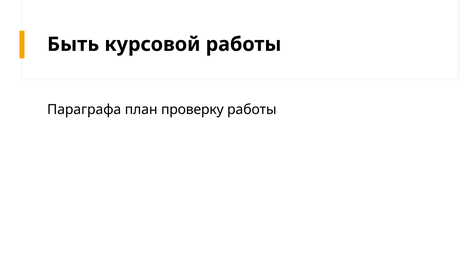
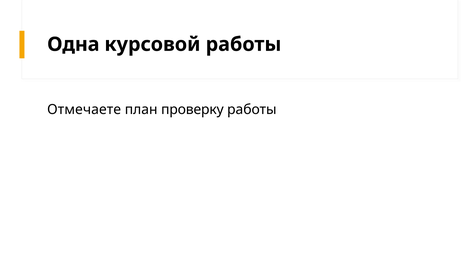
Быть: Быть -> Одна
Параграфа: Параграфа -> Отмечаете
